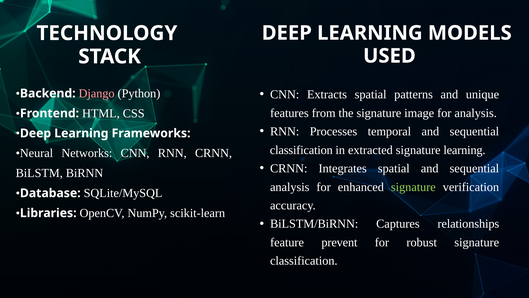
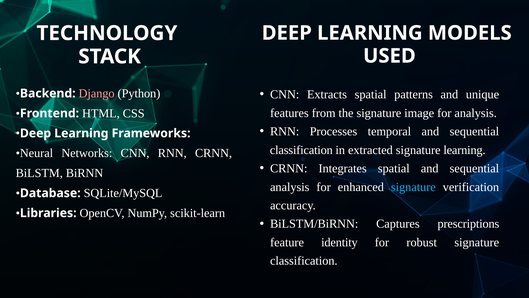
signature at (413, 187) colour: light green -> light blue
relationships: relationships -> prescriptions
prevent: prevent -> identity
